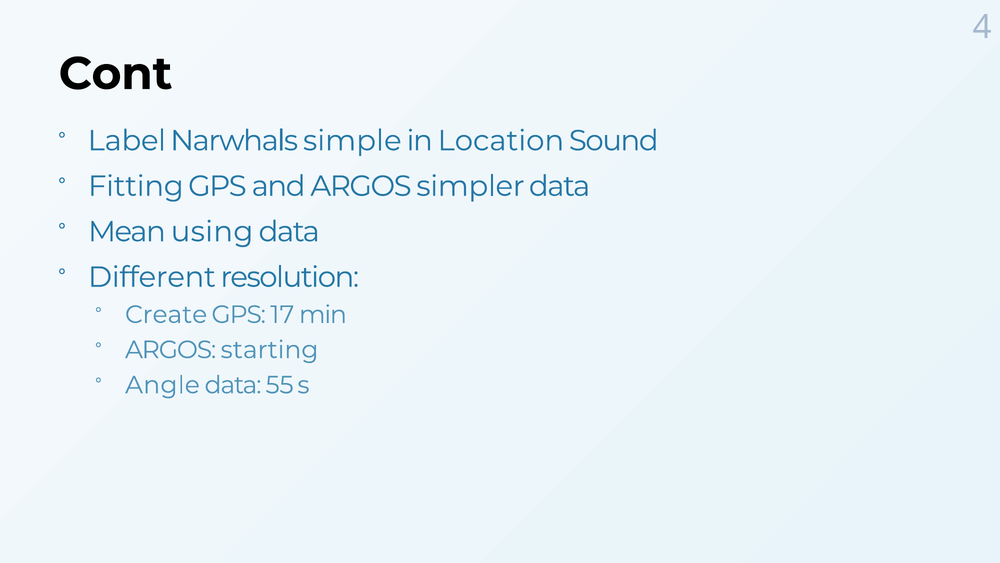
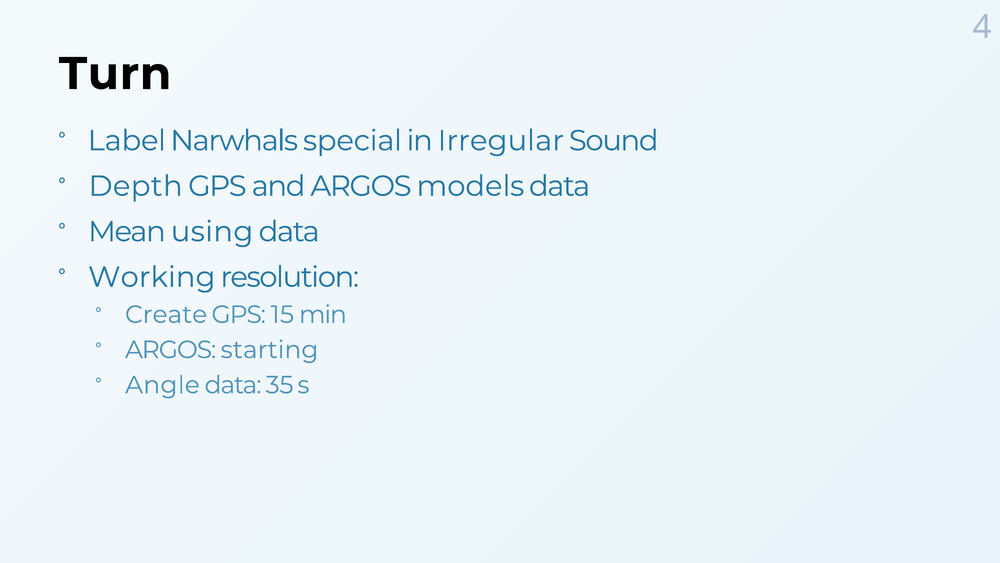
Cont: Cont -> Turn
simple: simple -> special
Location: Location -> Irregular
Fitting: Fitting -> Depth
simpler: simpler -> models
Different: Different -> Working
17: 17 -> 15
55: 55 -> 35
